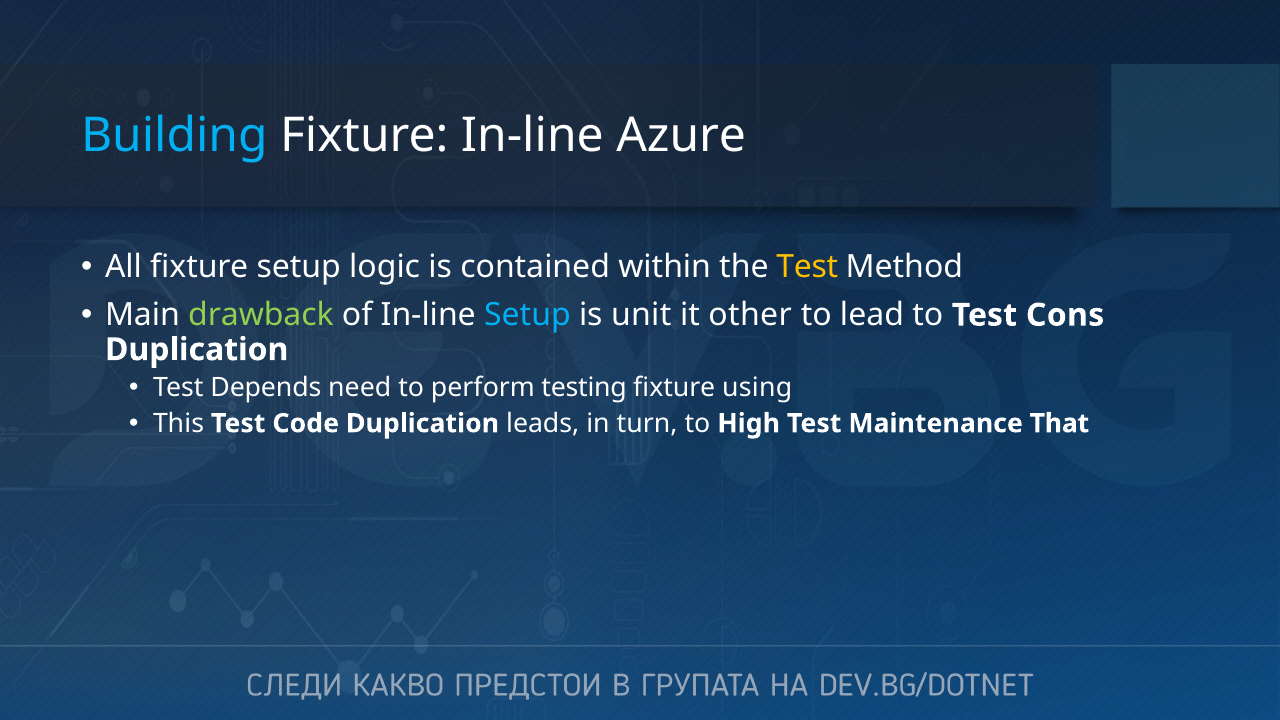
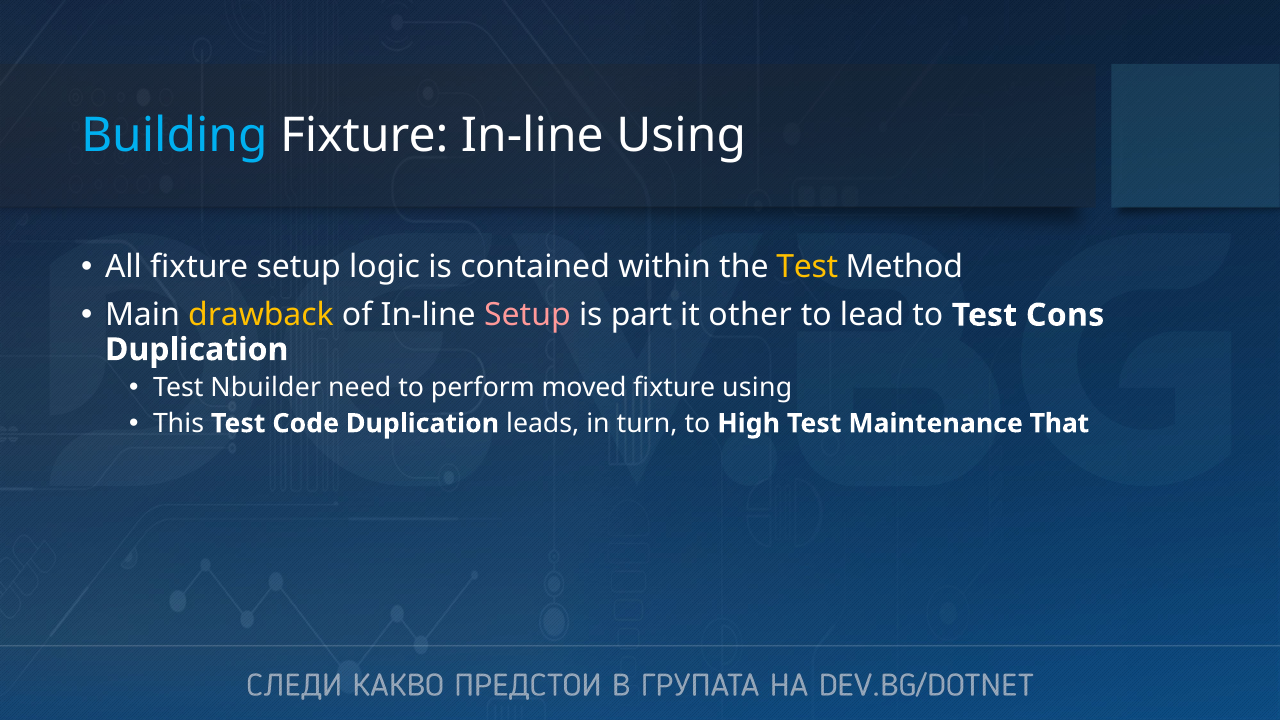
In-line Azure: Azure -> Using
drawback colour: light green -> yellow
Setup at (527, 315) colour: light blue -> pink
unit: unit -> part
Depends: Depends -> Nbuilder
testing: testing -> moved
